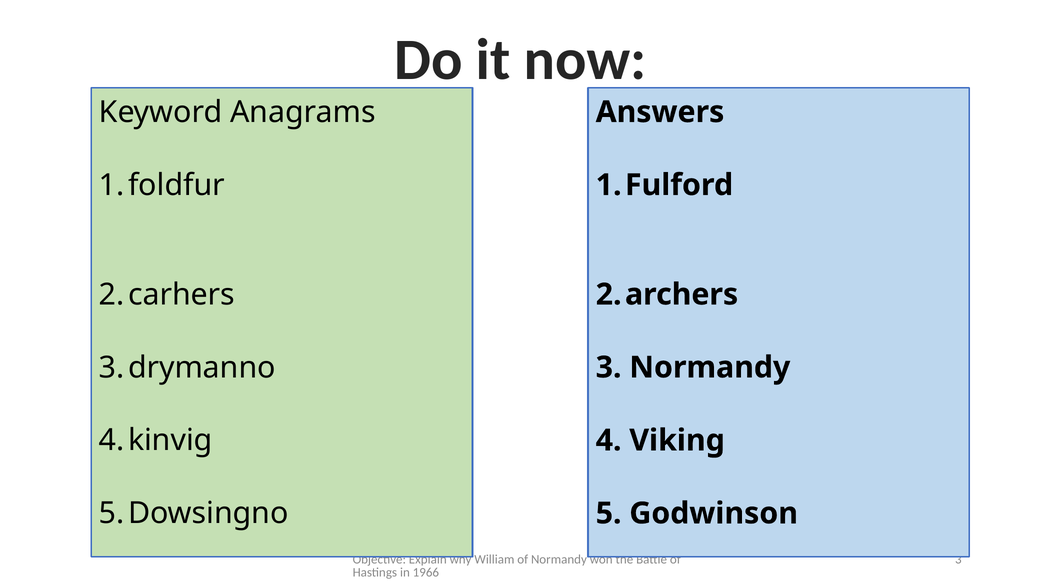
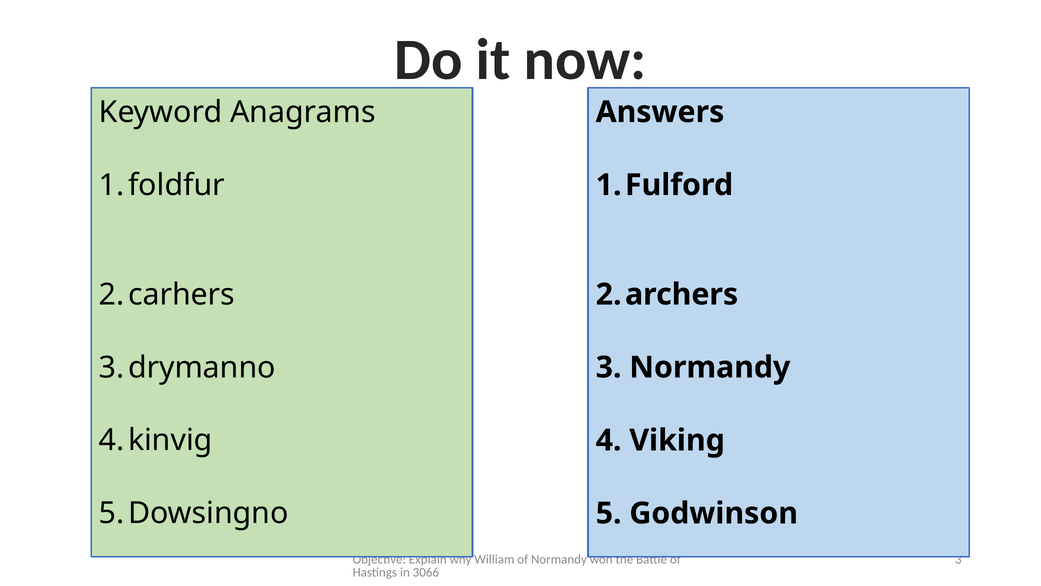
1966: 1966 -> 3066
